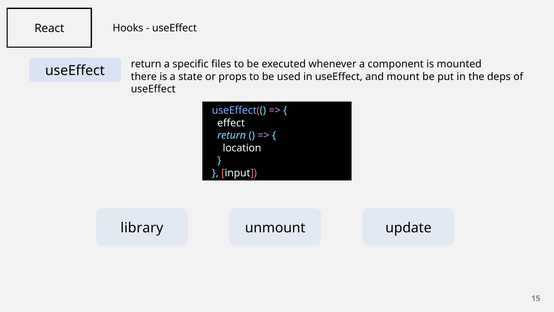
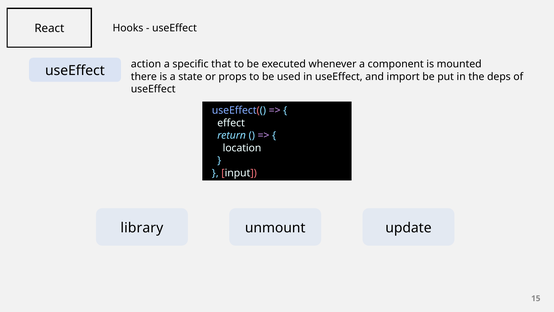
return at (146, 64): return -> action
files: files -> that
mount: mount -> import
